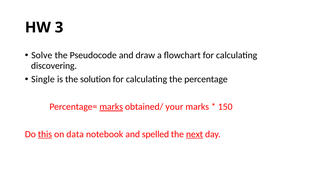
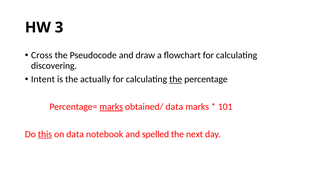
Solve: Solve -> Cross
Single: Single -> Intent
solution: solution -> actually
the at (176, 79) underline: none -> present
obtained/ your: your -> data
150: 150 -> 101
next underline: present -> none
